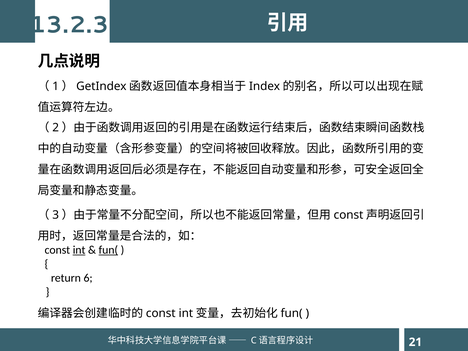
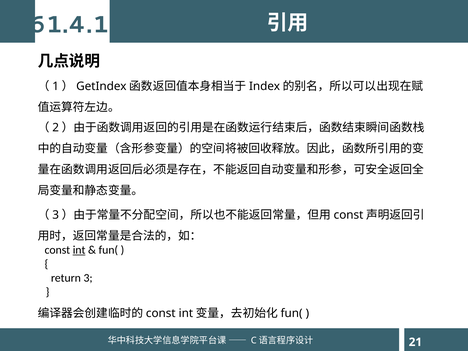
13.2.3: 13.2.3 -> 61.4.1
fun( underline: present -> none
6: 6 -> 3
